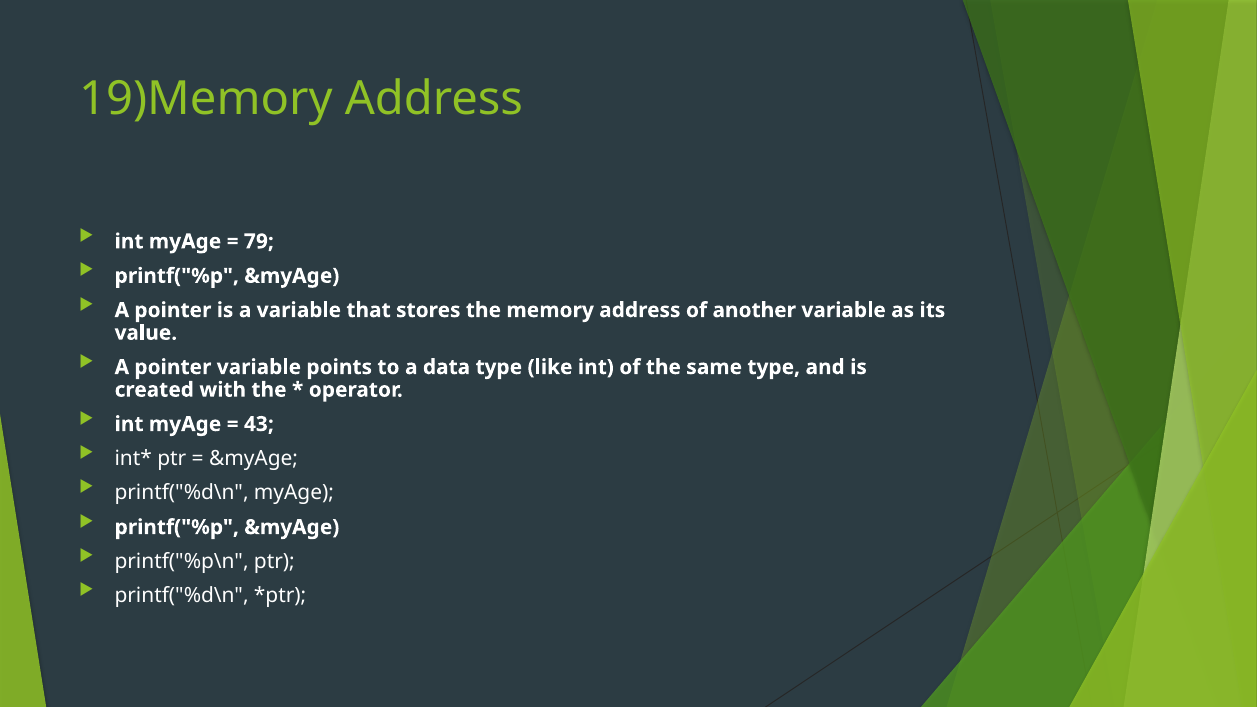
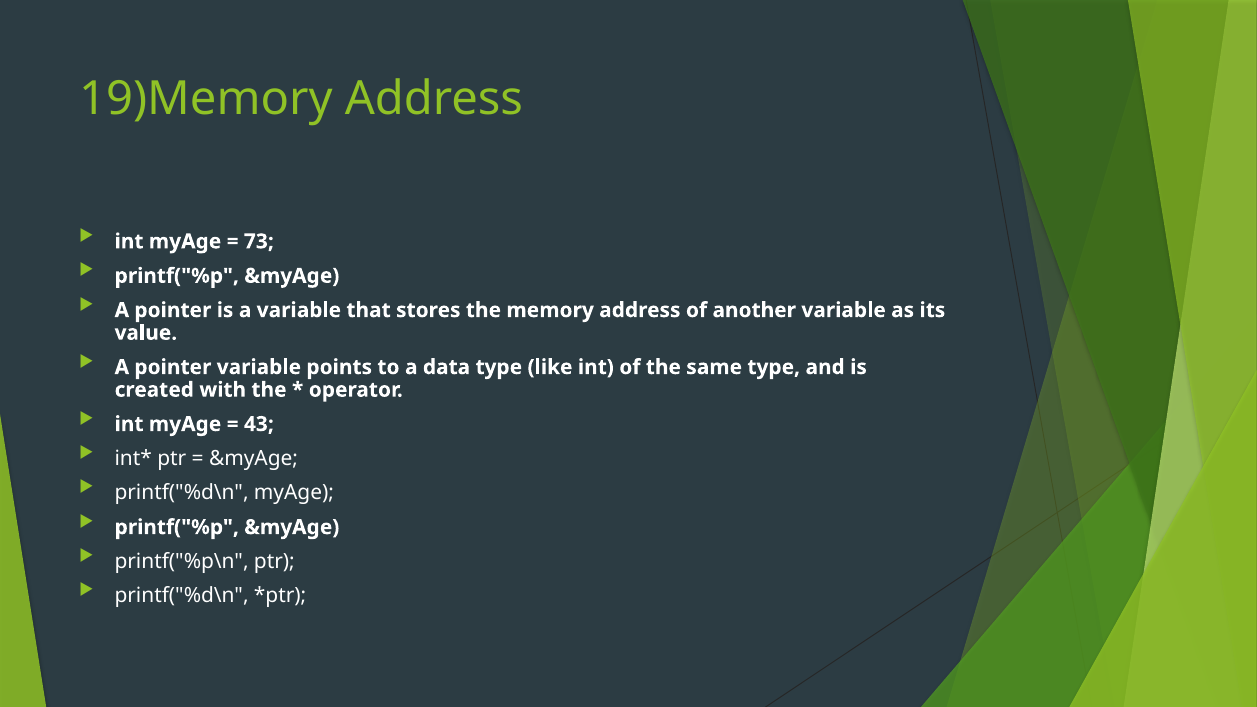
79: 79 -> 73
